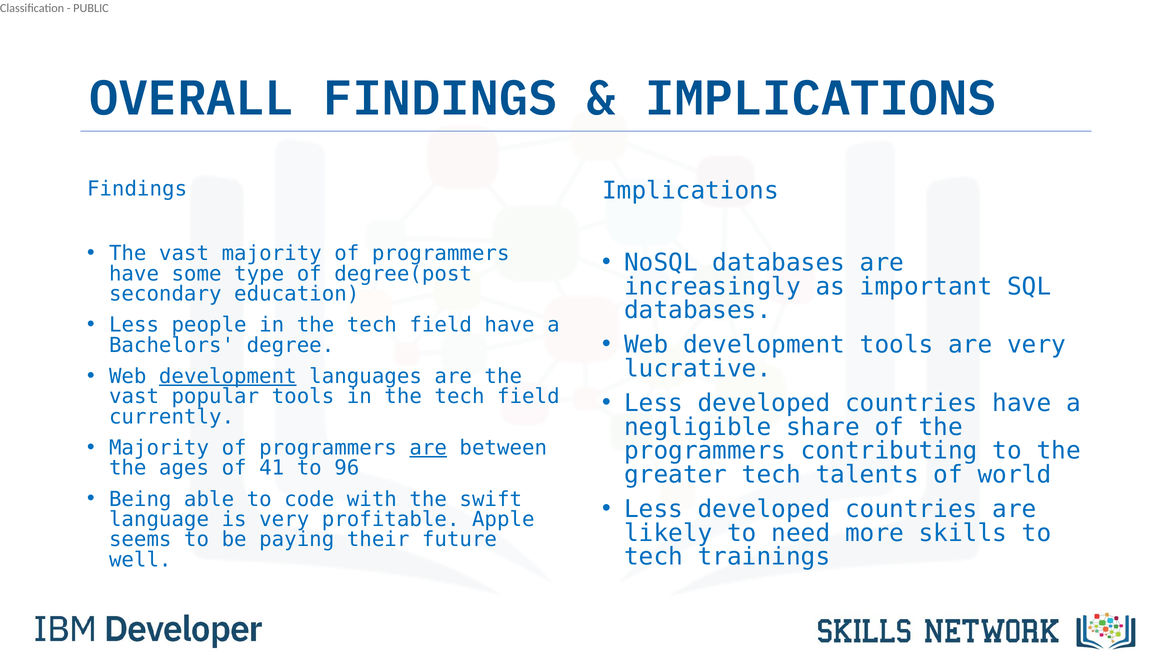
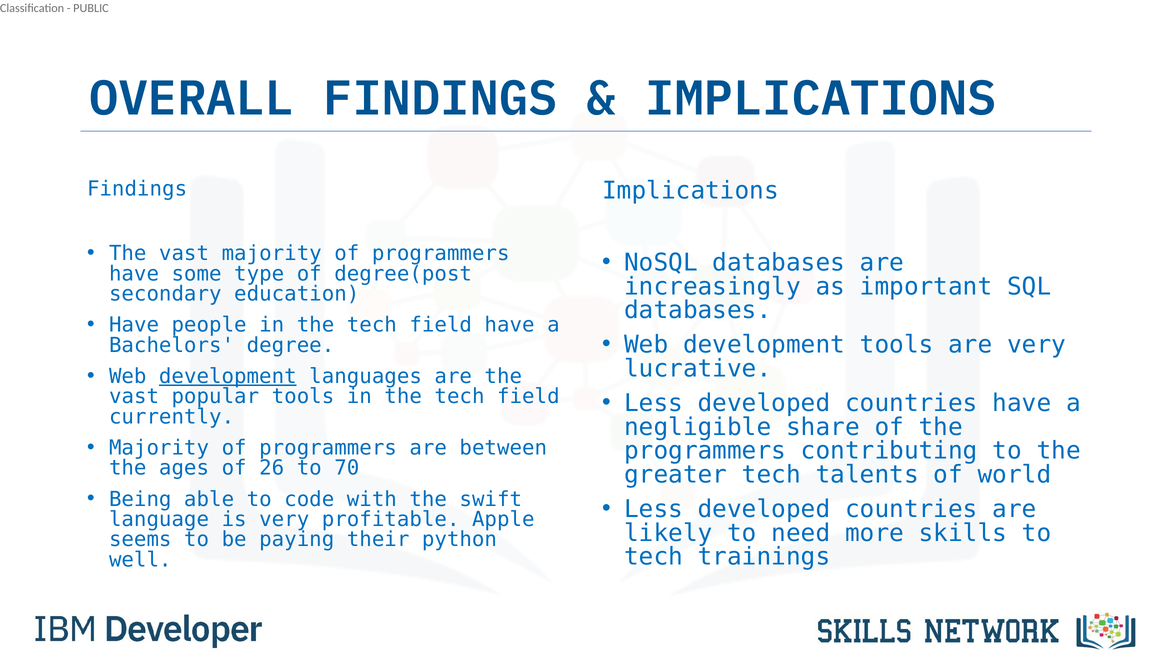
Less at (134, 325): Less -> Have
are at (428, 448) underline: present -> none
41: 41 -> 26
96: 96 -> 70
future: future -> python
